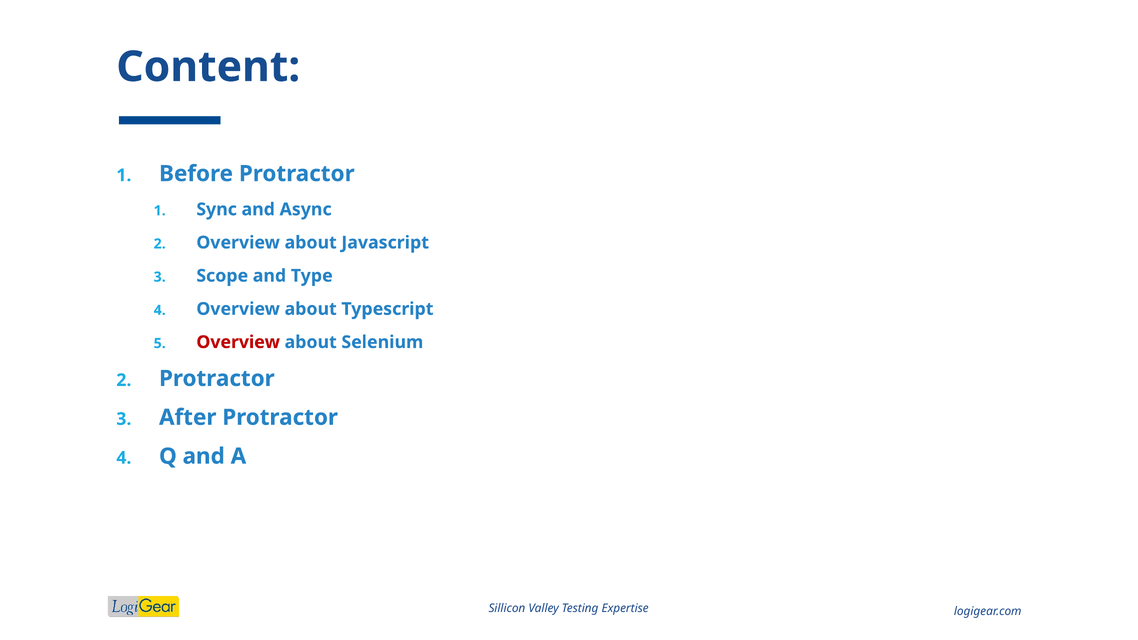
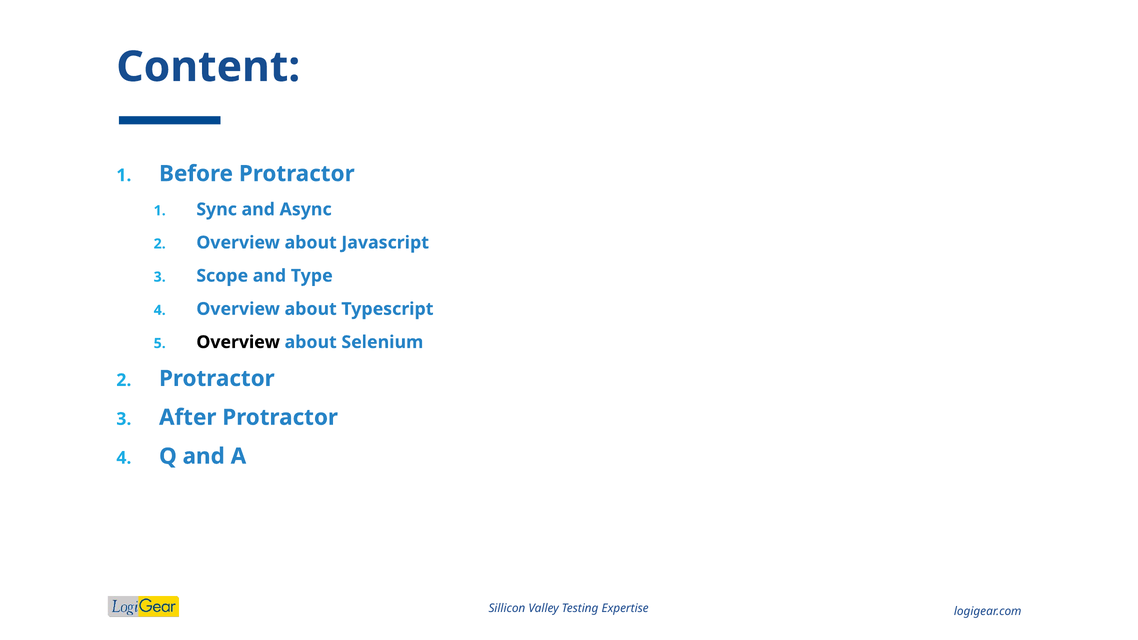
Overview at (238, 342) colour: red -> black
